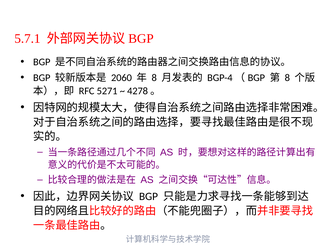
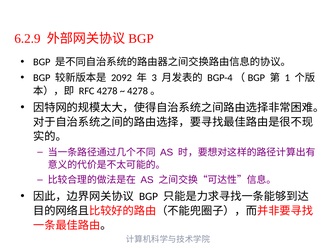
5.7.1: 5.7.1 -> 6.2.9
2060: 2060 -> 2092
8 at (154, 78): 8 -> 3
8 at (287, 78): 8 -> 1
5271: 5271 -> 4278
